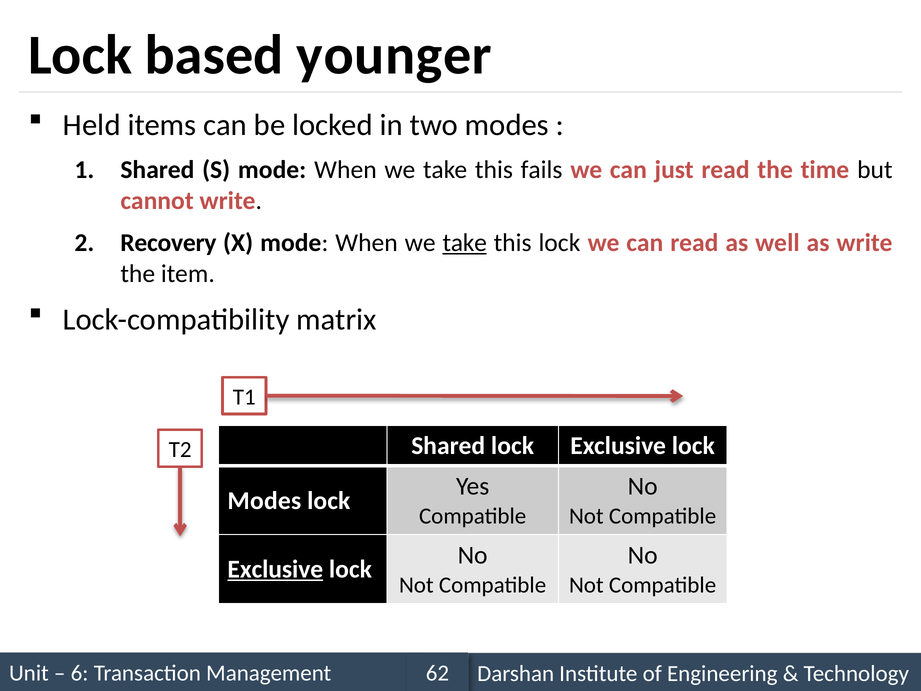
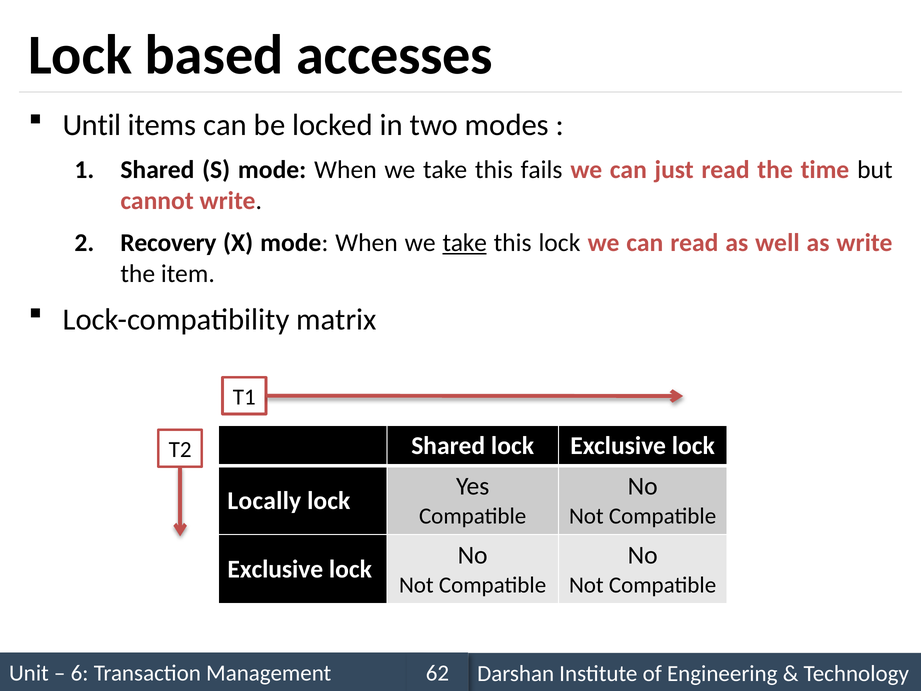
younger: younger -> accesses
Held: Held -> Until
Modes at (264, 500): Modes -> Locally
Exclusive at (275, 569) underline: present -> none
